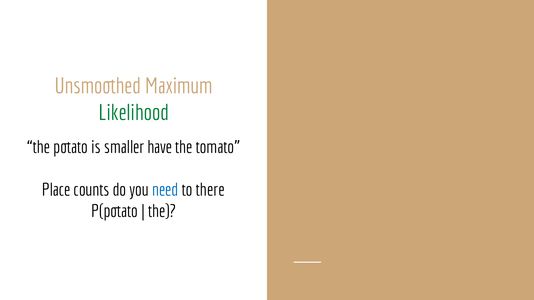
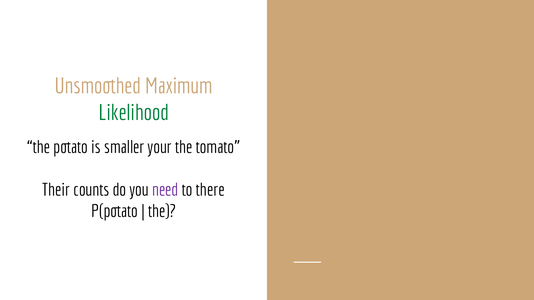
have: have -> your
Place: Place -> Their
need colour: blue -> purple
